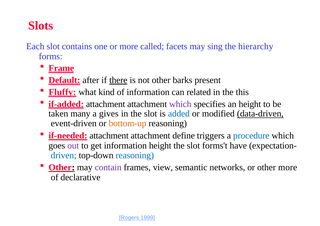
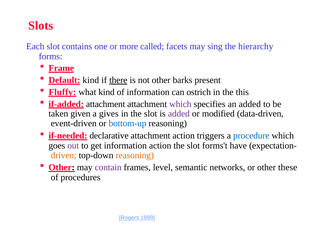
Default after: after -> kind
related: related -> ostrich
an height: height -> added
many: many -> given
added at (179, 114) colour: blue -> purple
data-driven underline: present -> none
bottom-up colour: orange -> blue
if-needed attachment: attachment -> declarative
attachment define: define -> action
information height: height -> action
driven colour: blue -> orange
reasoning at (135, 156) colour: blue -> orange
view: view -> level
other more: more -> these
declarative: declarative -> procedures
